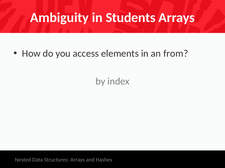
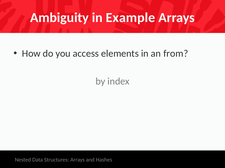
Students: Students -> Example
